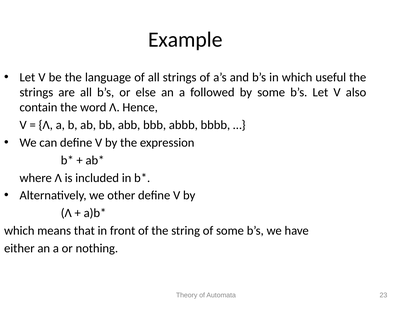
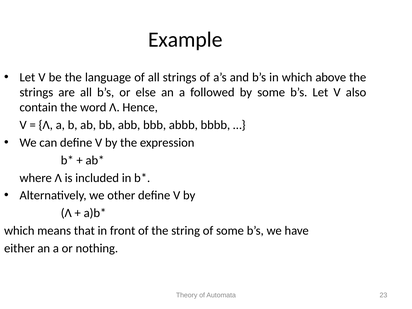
useful: useful -> above
